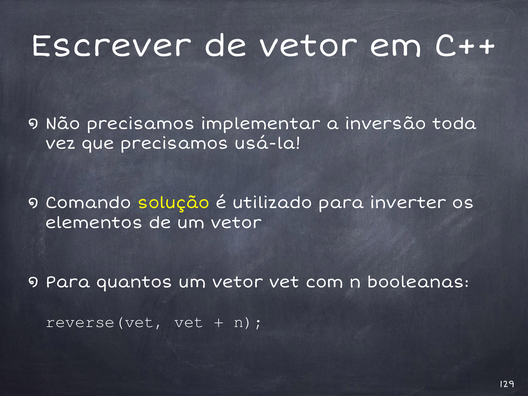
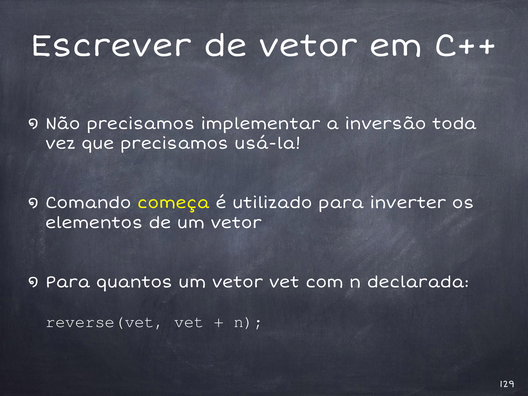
solução: solução -> começa
booleanas: booleanas -> declarada
